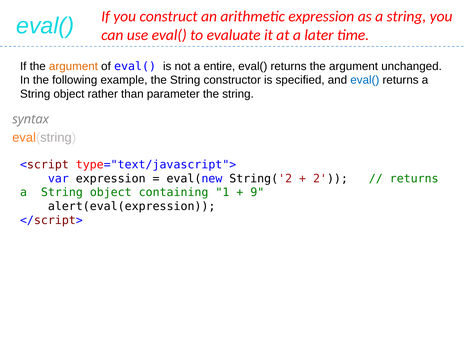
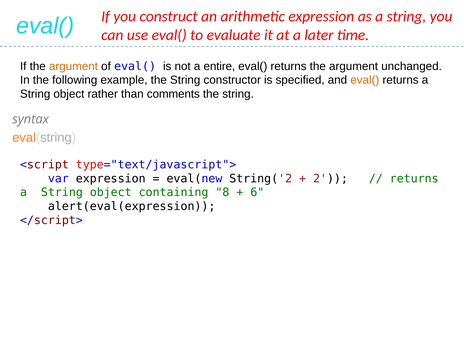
eval( at (365, 80) colour: blue -> orange
parameter: parameter -> comments
1: 1 -> 8
9: 9 -> 6
